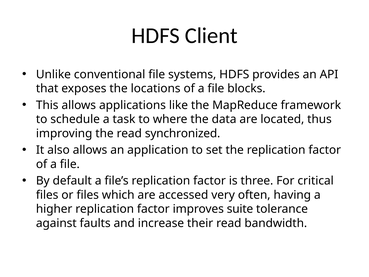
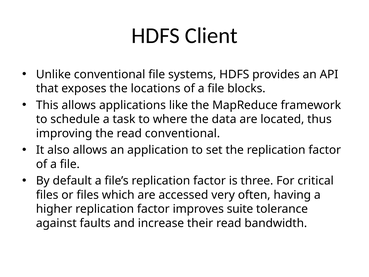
read synchronized: synchronized -> conventional
